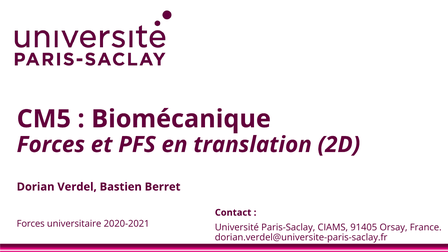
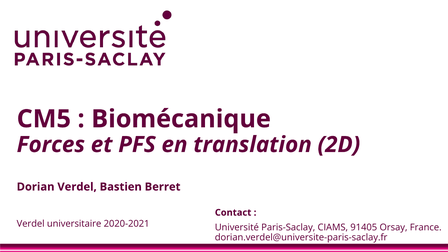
Forces at (31, 224): Forces -> Verdel
